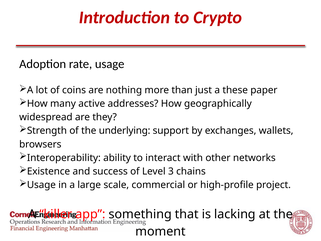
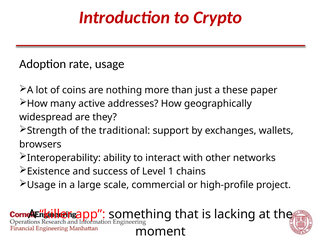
underlying: underlying -> traditional
3: 3 -> 1
